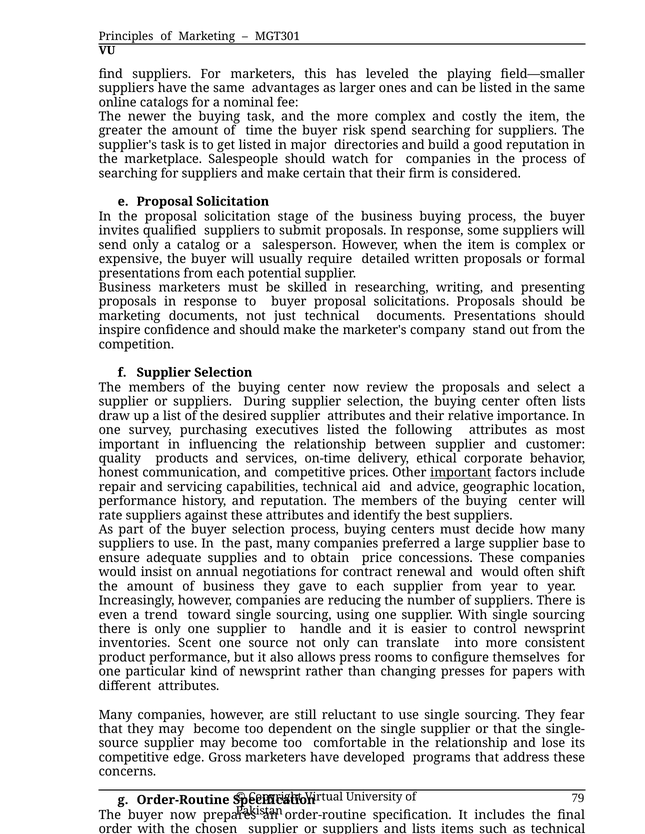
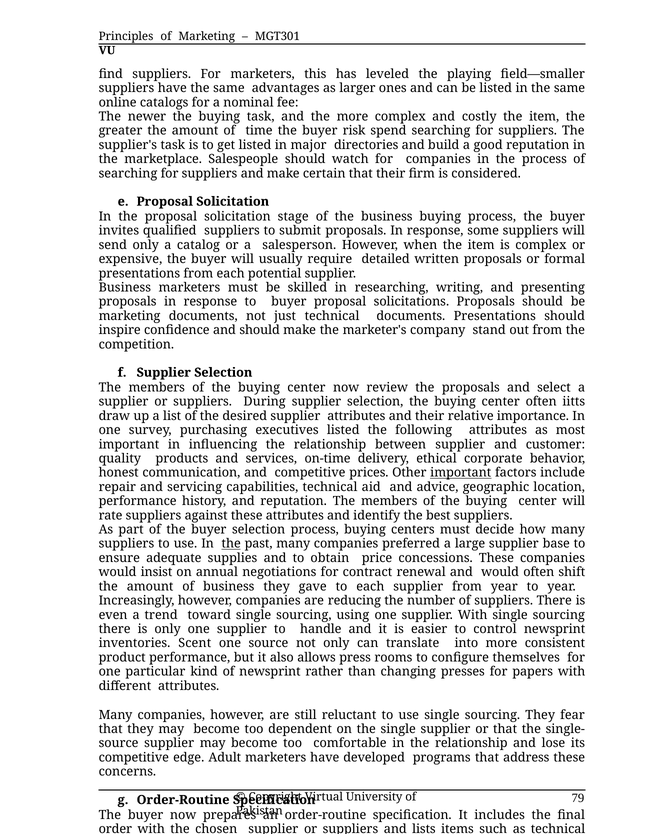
often lists: lists -> iitts
the at (231, 544) underline: none -> present
Gross: Gross -> Adult
